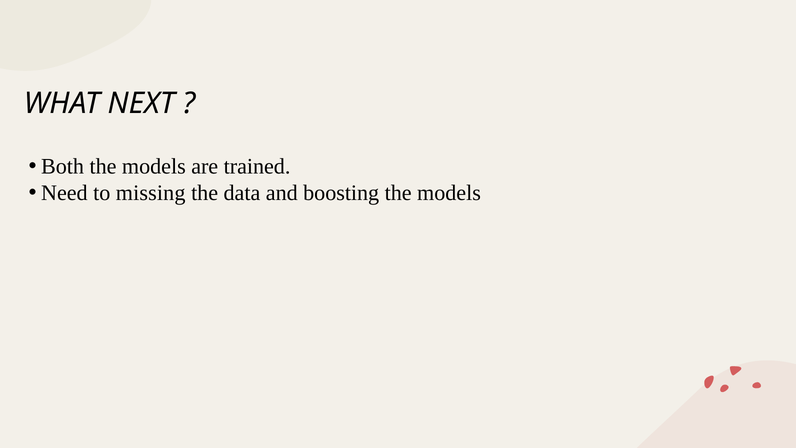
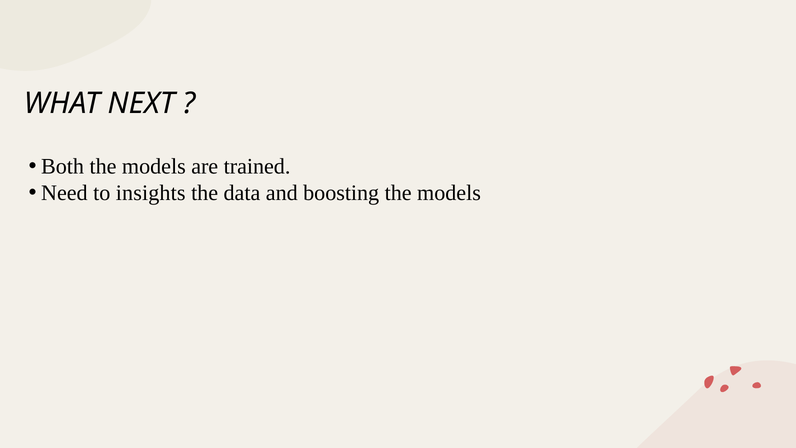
missing: missing -> insights
